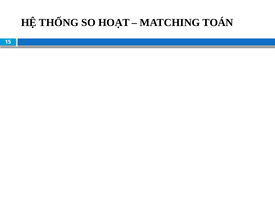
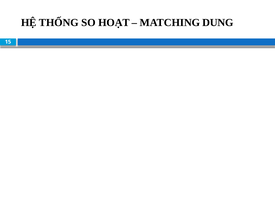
TOÁN: TOÁN -> DUNG
